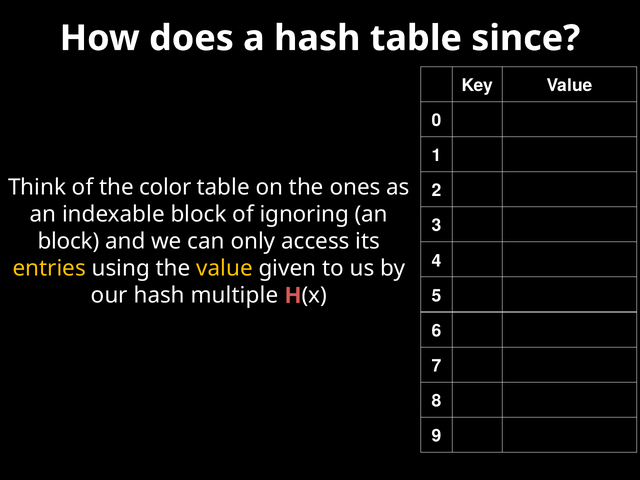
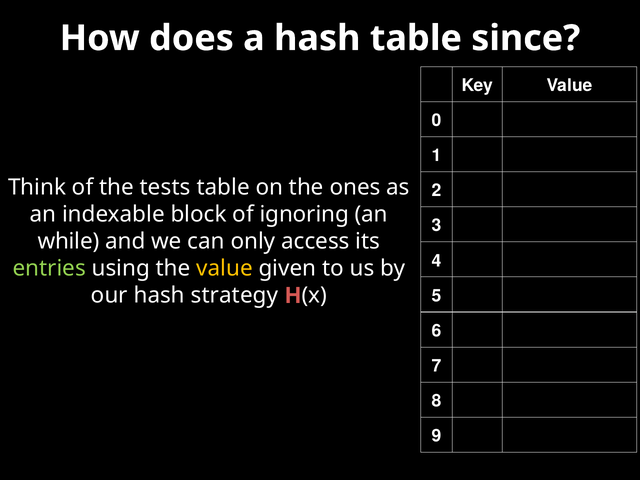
color: color -> tests
block at (68, 242): block -> while
entries colour: yellow -> light green
multiple: multiple -> strategy
